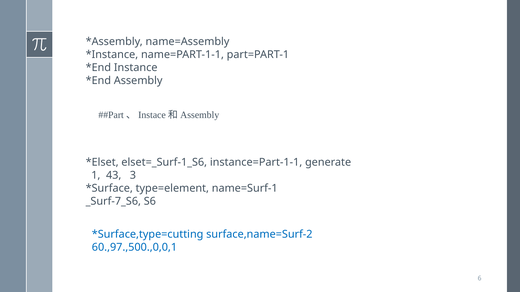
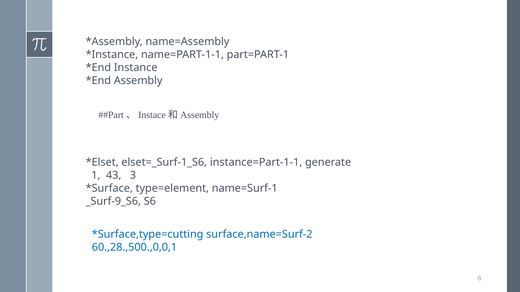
_Surf-7_S6: _Surf-7_S6 -> _Surf-9_S6
60.,97.,500.,0,0,1: 60.,97.,500.,0,0,1 -> 60.,28.,500.,0,0,1
